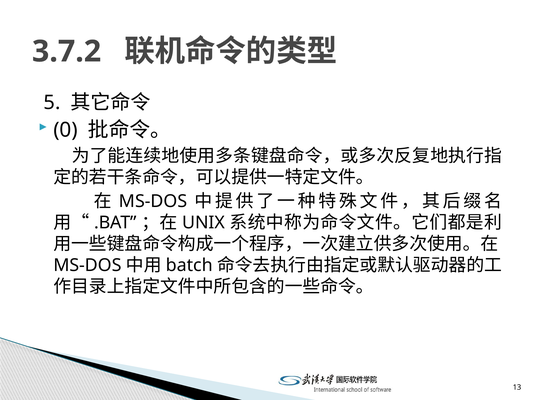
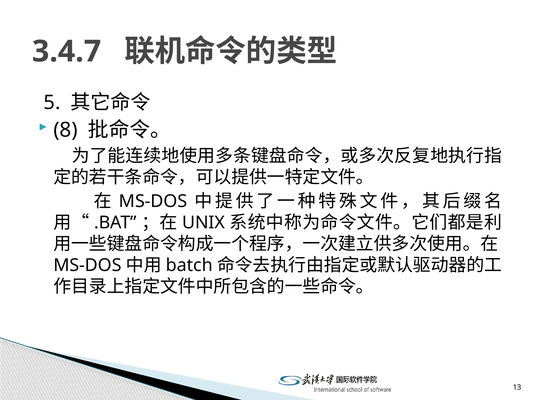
3.7.2: 3.7.2 -> 3.4.7
0: 0 -> 8
